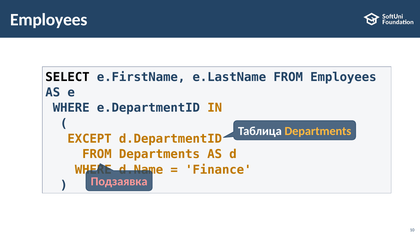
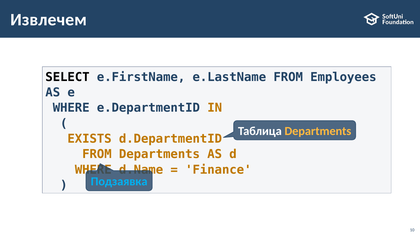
Employees at (49, 20): Employees -> Извлечем
EXCEPT: EXCEPT -> EXISTS
Подзаявка colour: pink -> light blue
